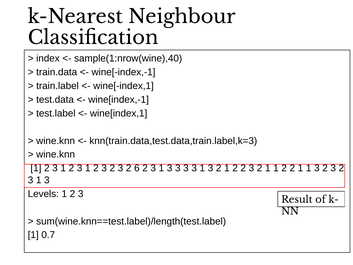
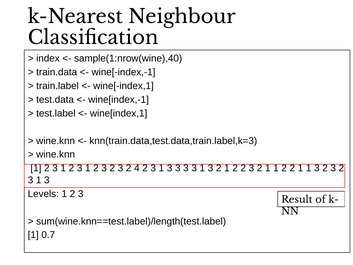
6: 6 -> 4
